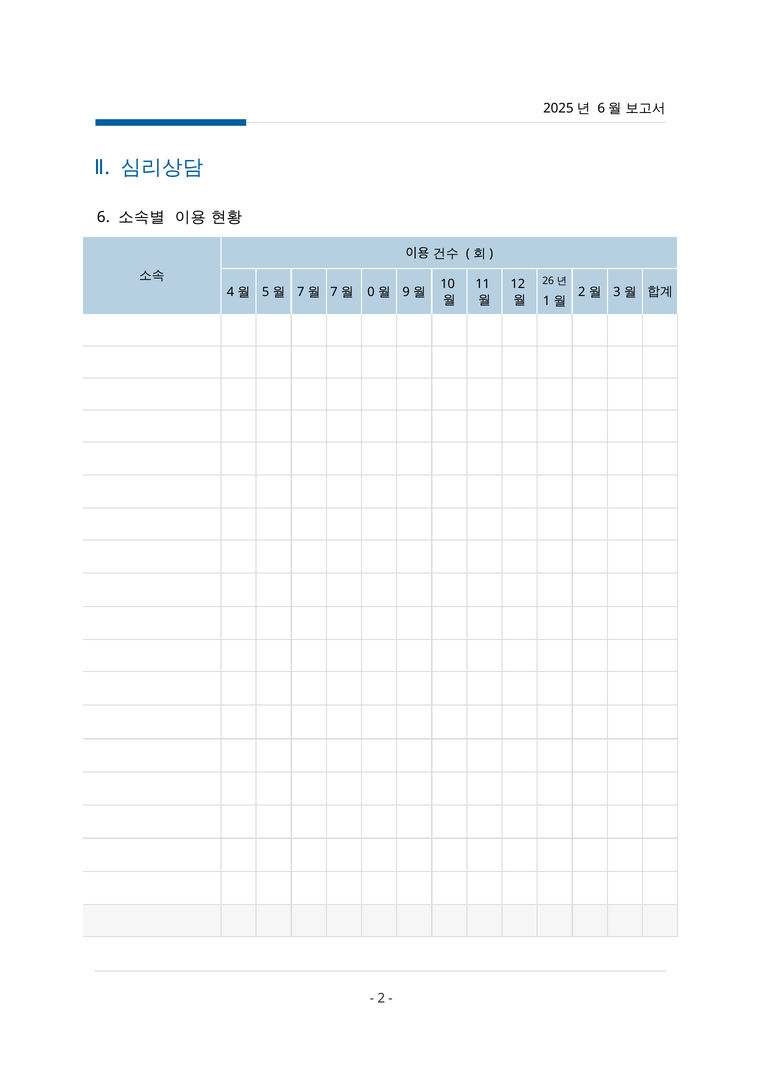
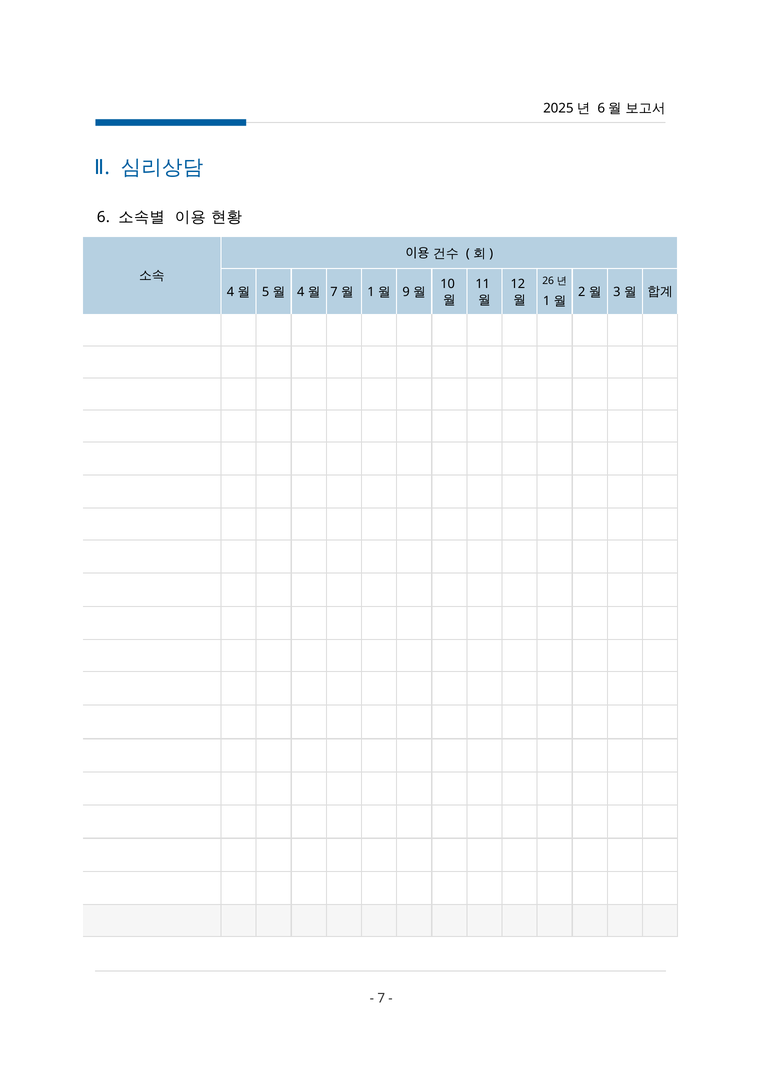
7 at (301, 292): 7 -> 4
0 at (371, 292): 0 -> 1
2 at (381, 999): 2 -> 7
